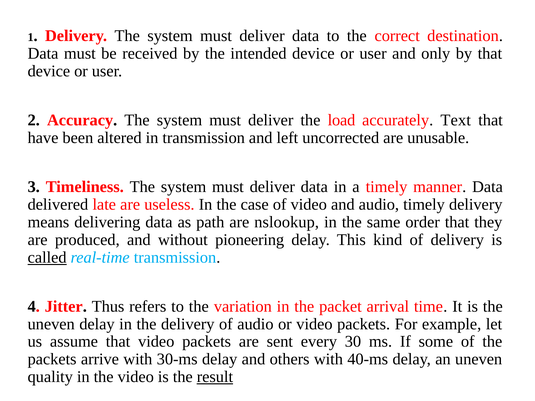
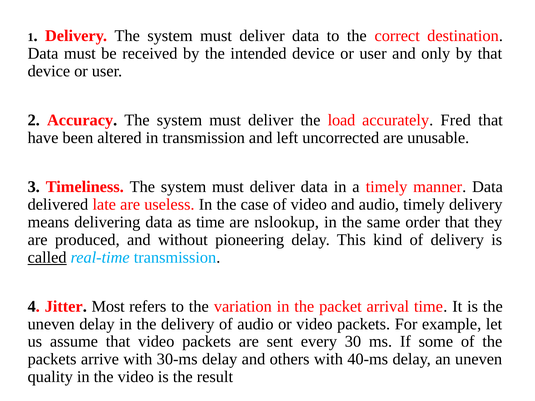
Text: Text -> Fred
as path: path -> time
Thus: Thus -> Most
result underline: present -> none
